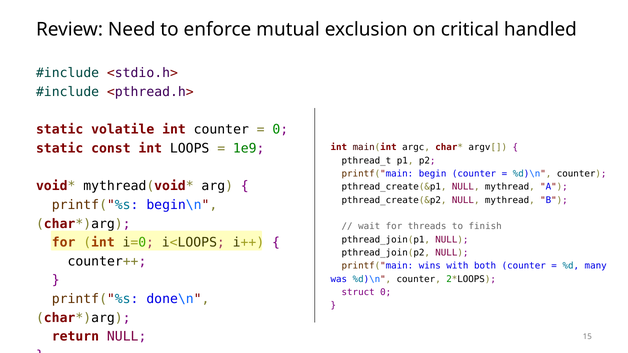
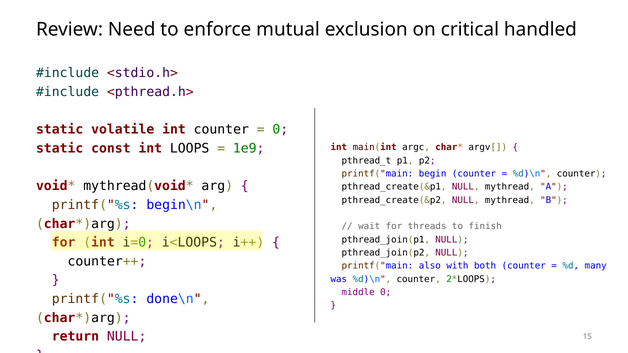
wins: wins -> also
struct: struct -> middle
